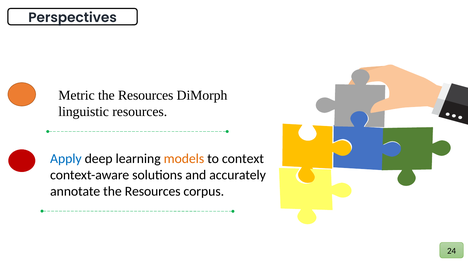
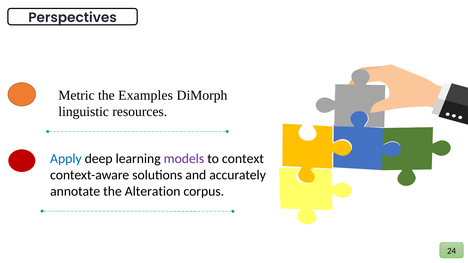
Resources at (146, 95): Resources -> Examples
models colour: orange -> purple
annotate the Resources: Resources -> Alteration
